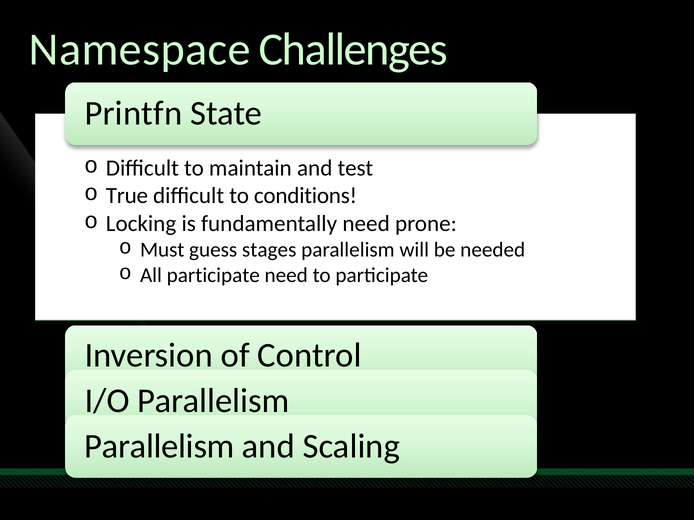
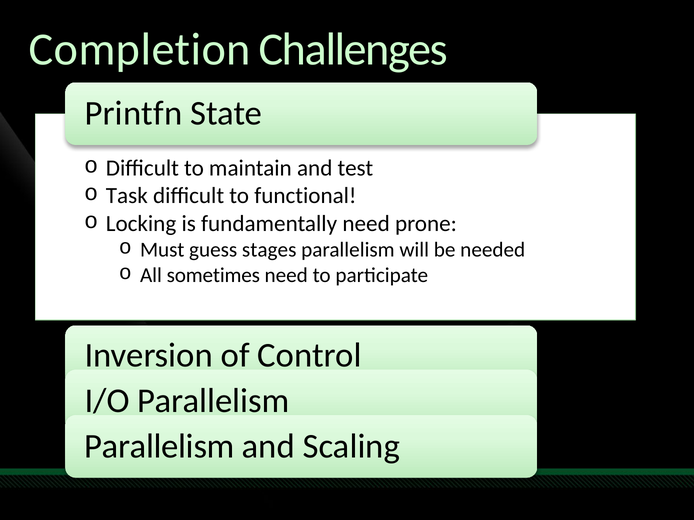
Namespace: Namespace -> Completion
True: True -> Task
conditions: conditions -> functional
All participate: participate -> sometimes
